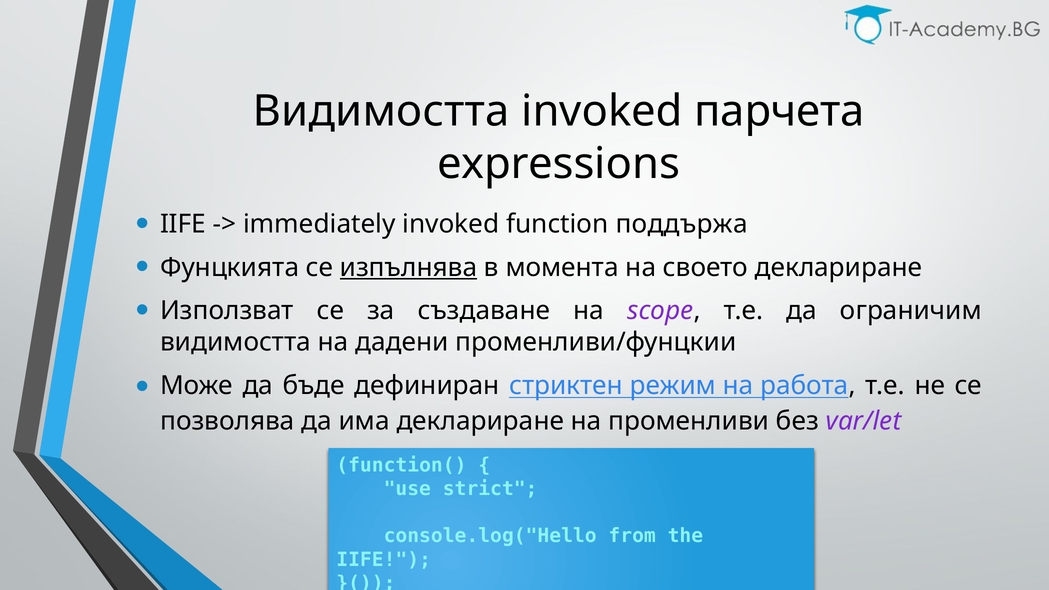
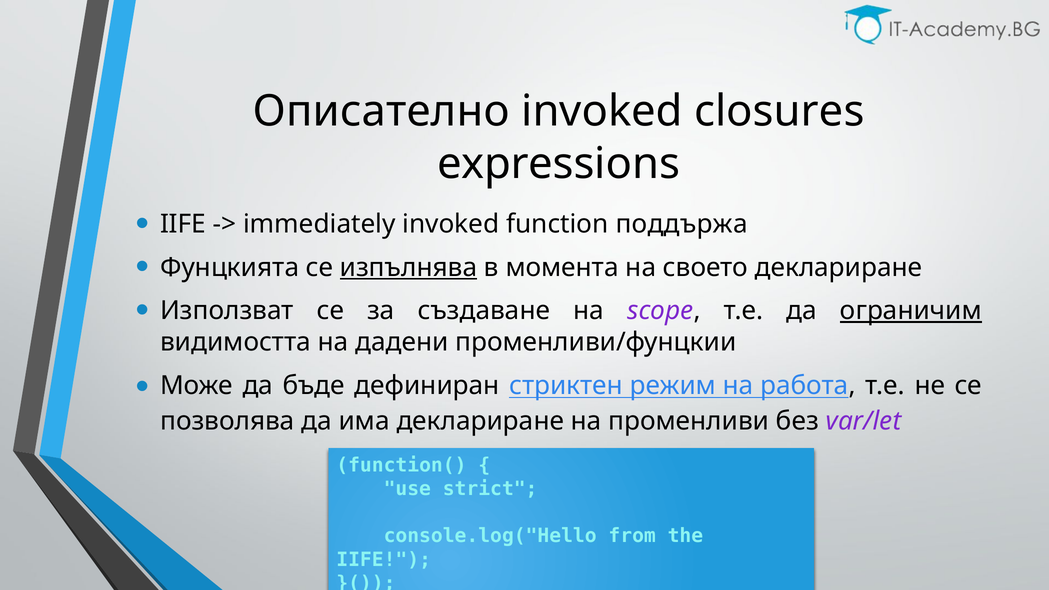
Видимостта at (381, 111): Видимостта -> Описателно
парчета: парчета -> closures
ограничим underline: none -> present
